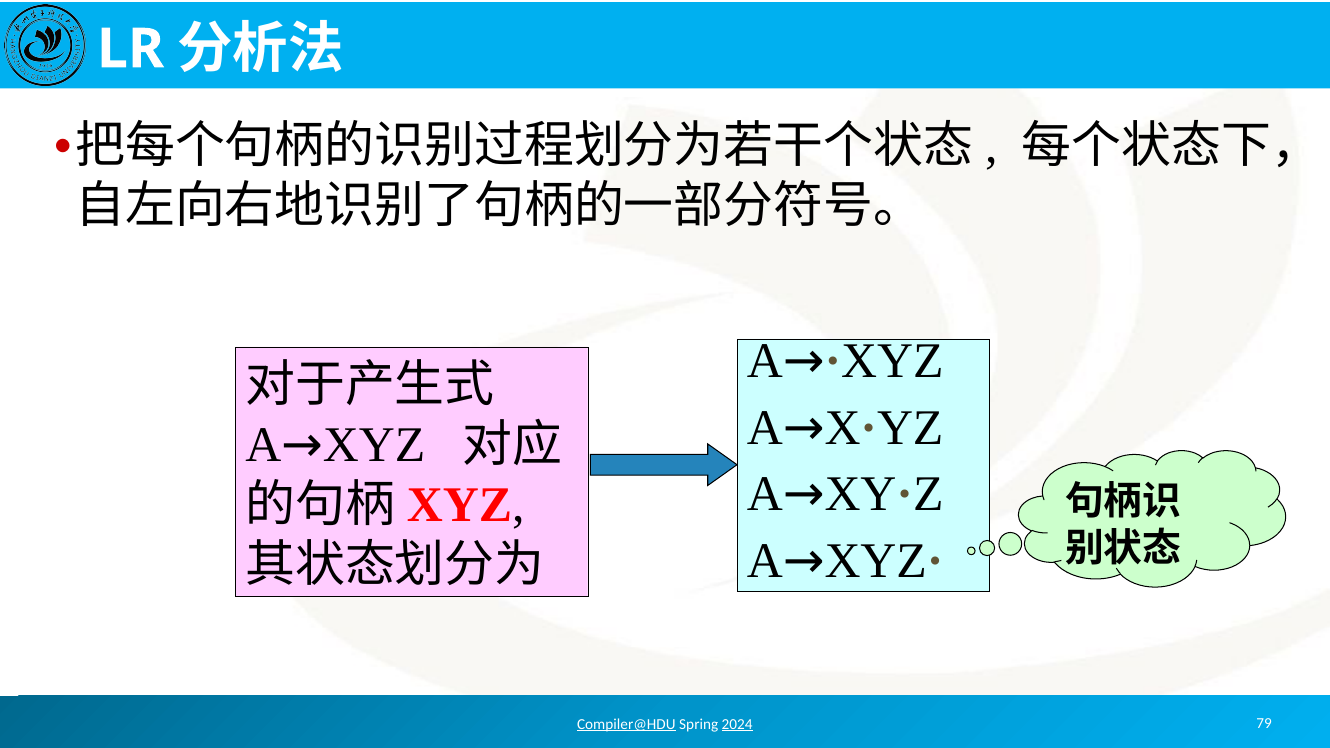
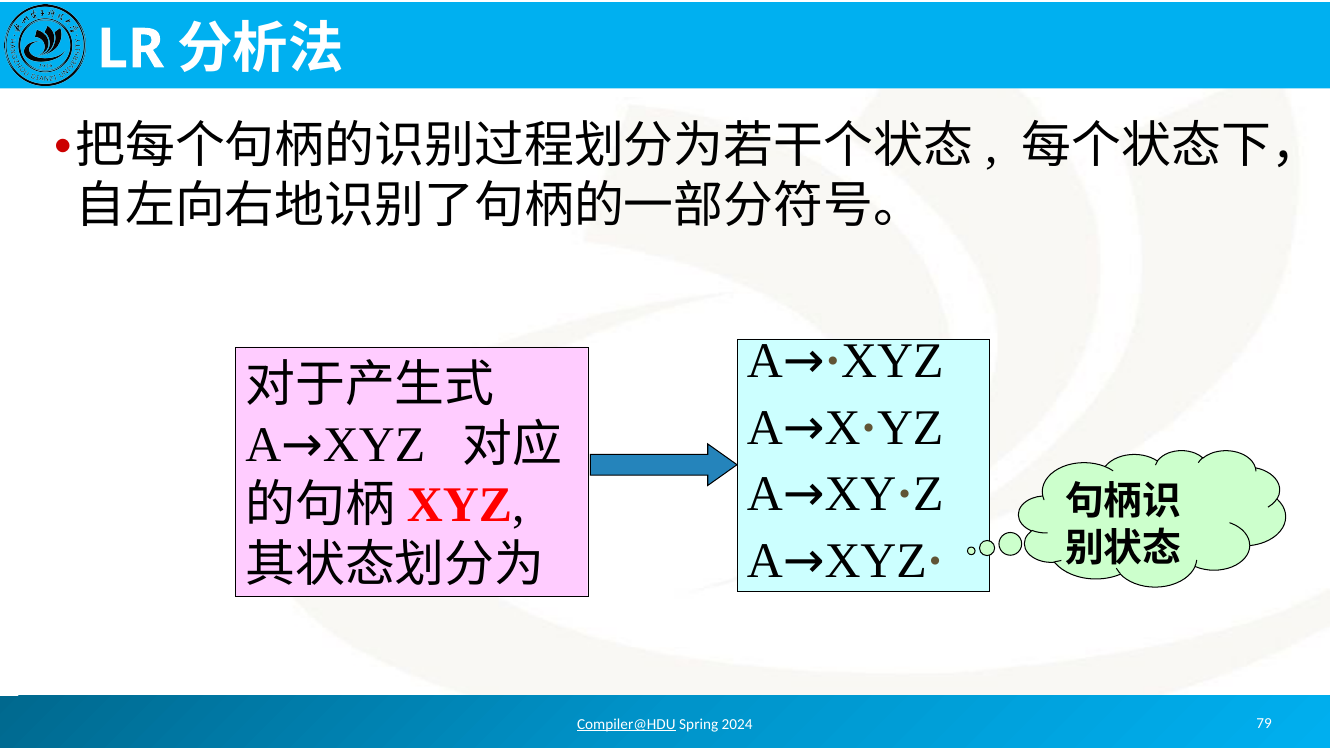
2024 underline: present -> none
